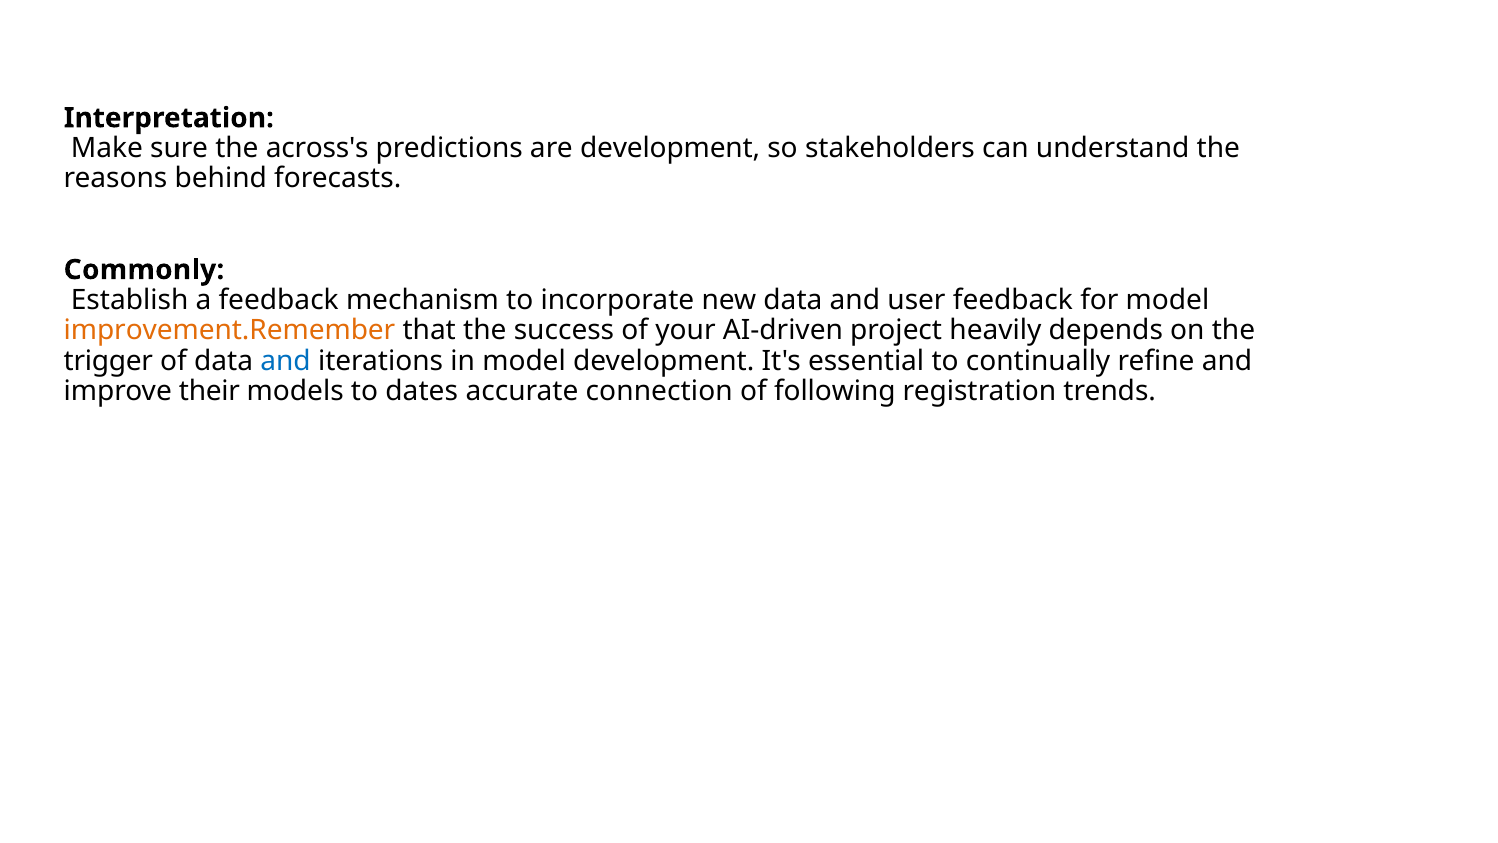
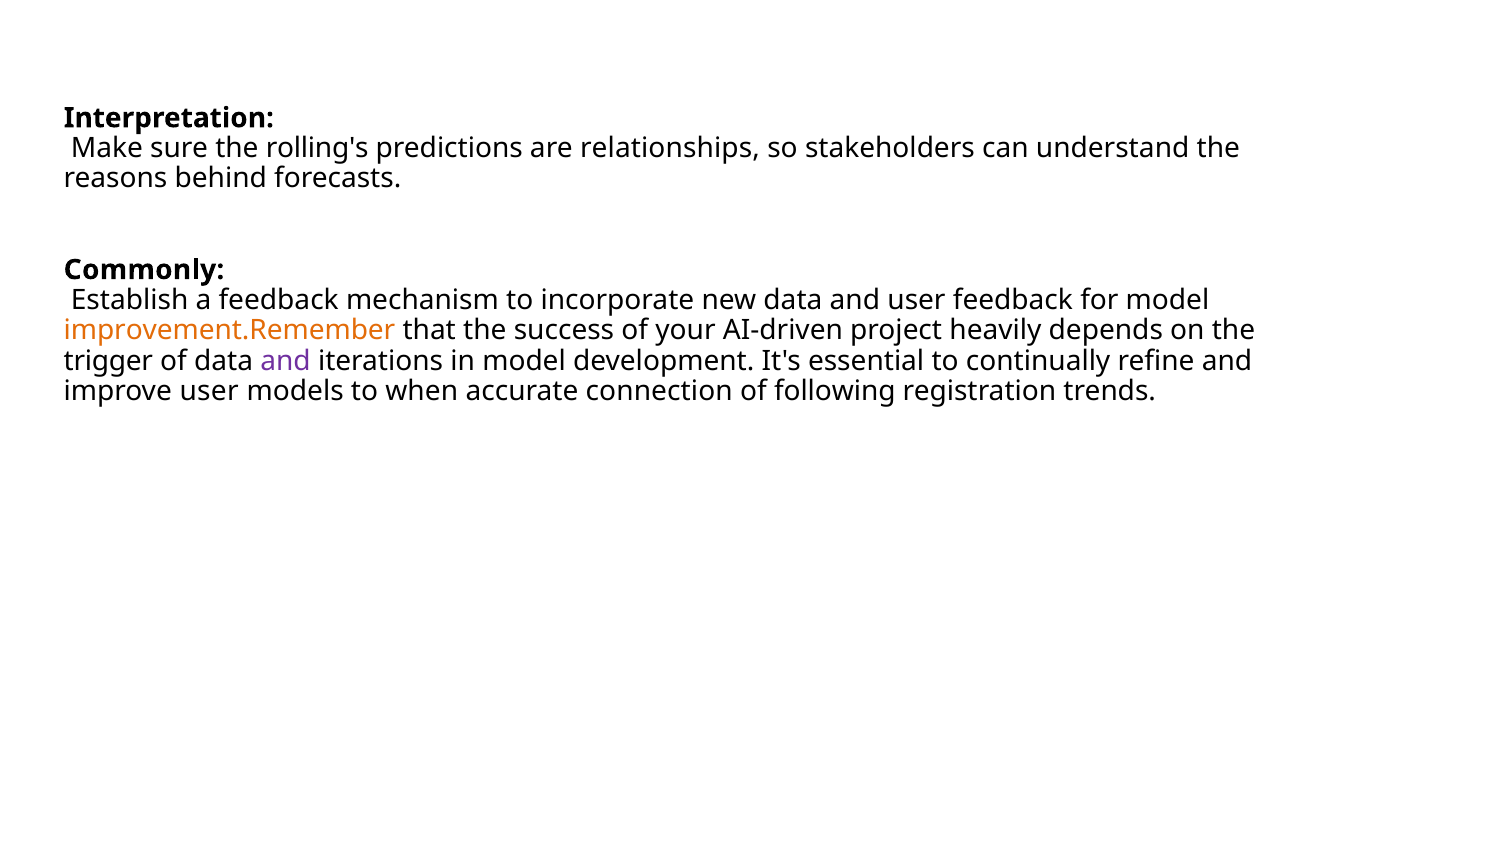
across's: across's -> rolling's
are development: development -> relationships
and at (286, 361) colour: blue -> purple
improve their: their -> user
dates: dates -> when
